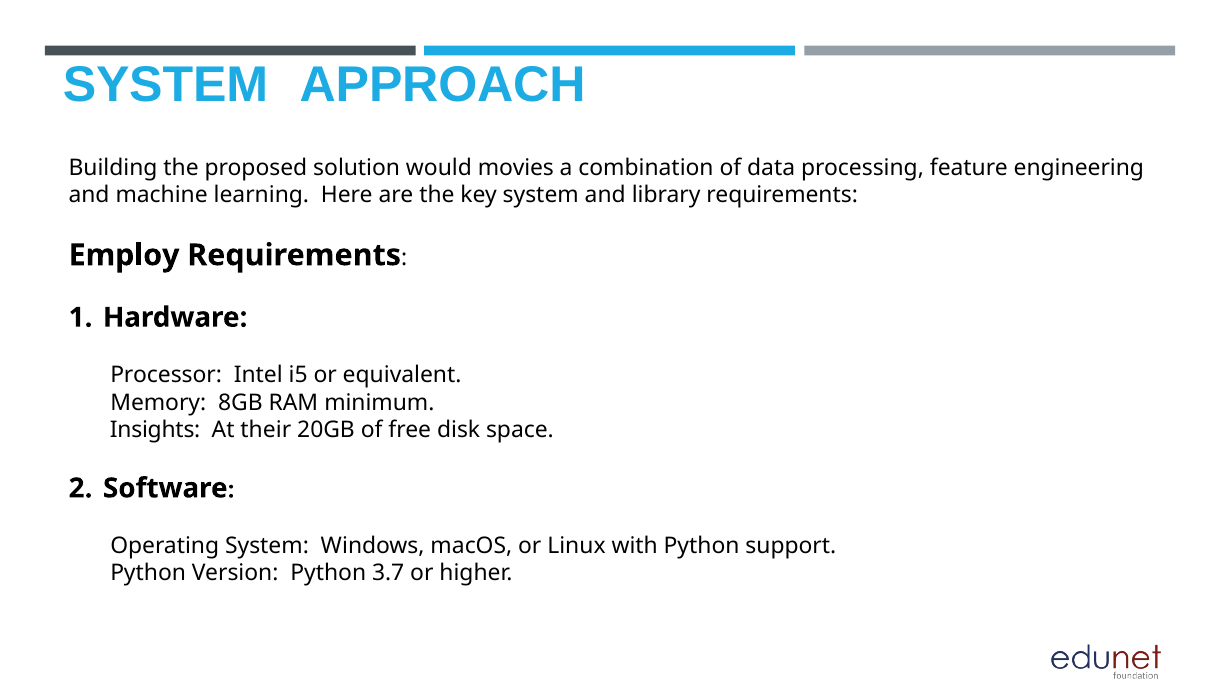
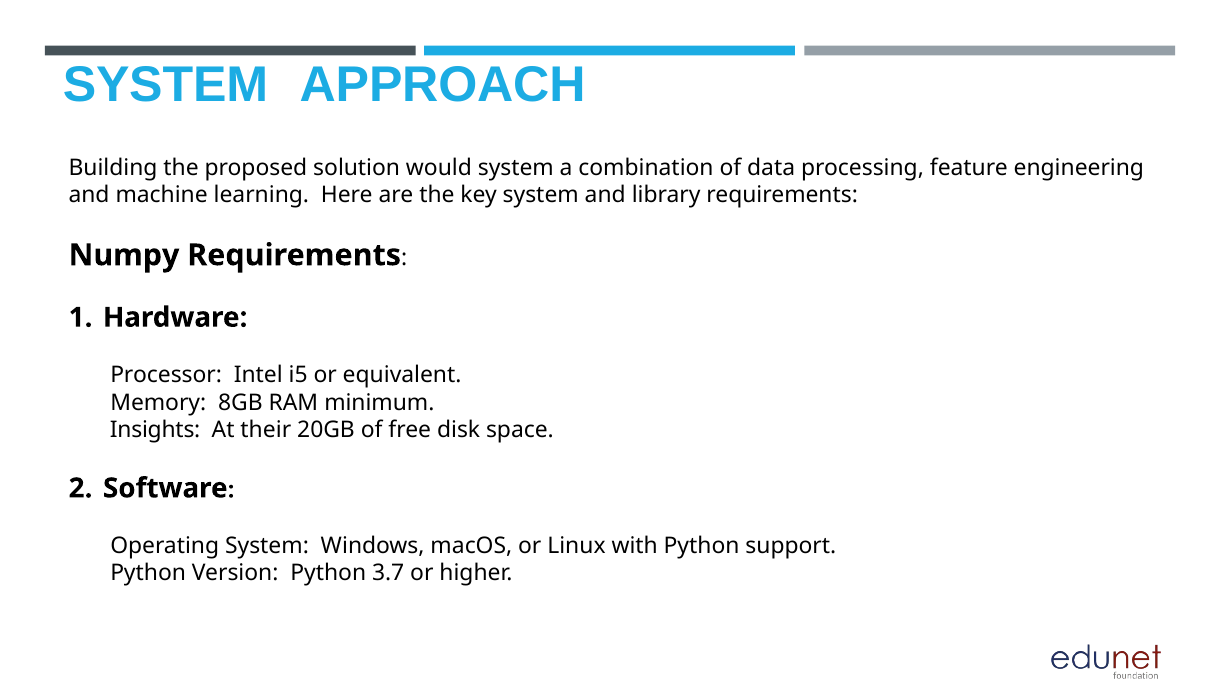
would movies: movies -> system
Employ: Employ -> Numpy
